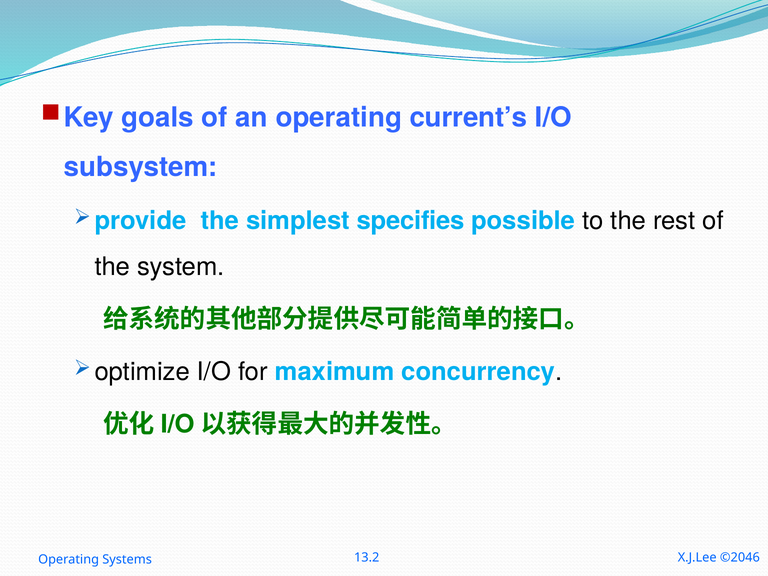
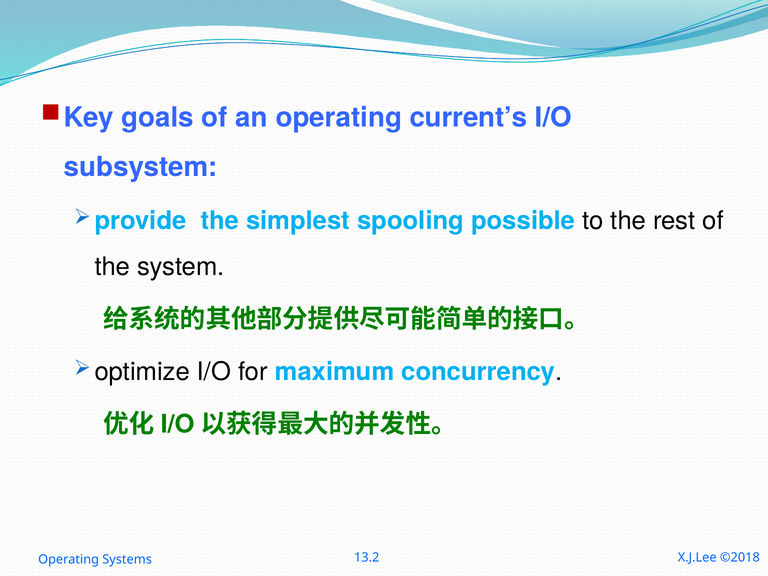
specifies: specifies -> spooling
©2046: ©2046 -> ©2018
